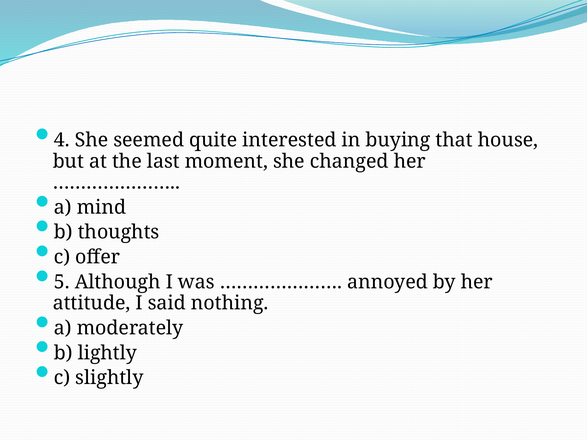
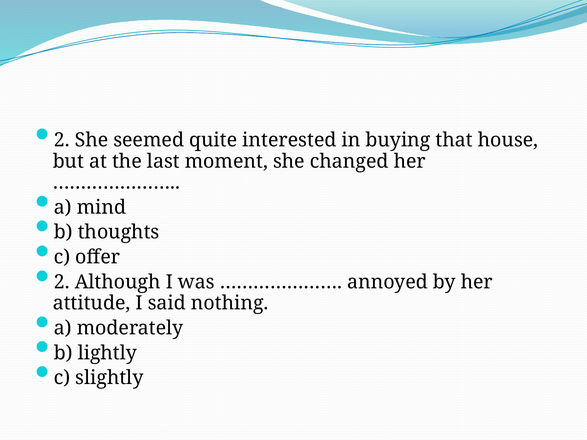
4 at (62, 140): 4 -> 2
5 at (62, 282): 5 -> 2
